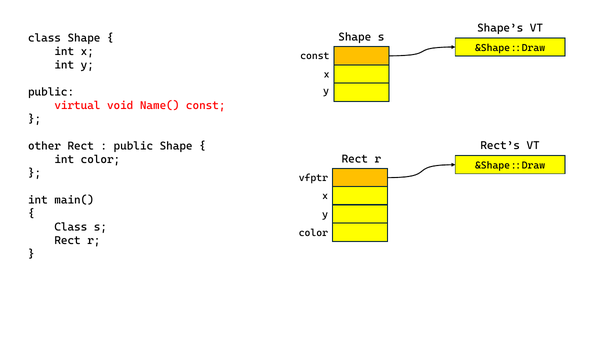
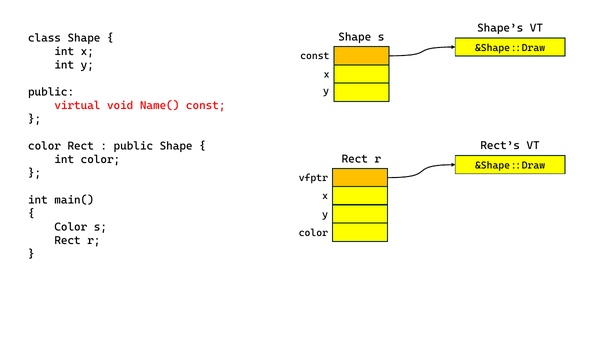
other at (45, 146): other -> color
Class at (71, 227): Class -> Color
